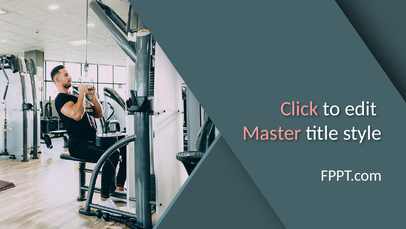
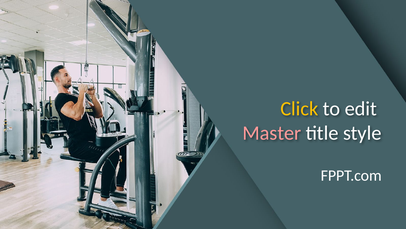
Click colour: pink -> yellow
